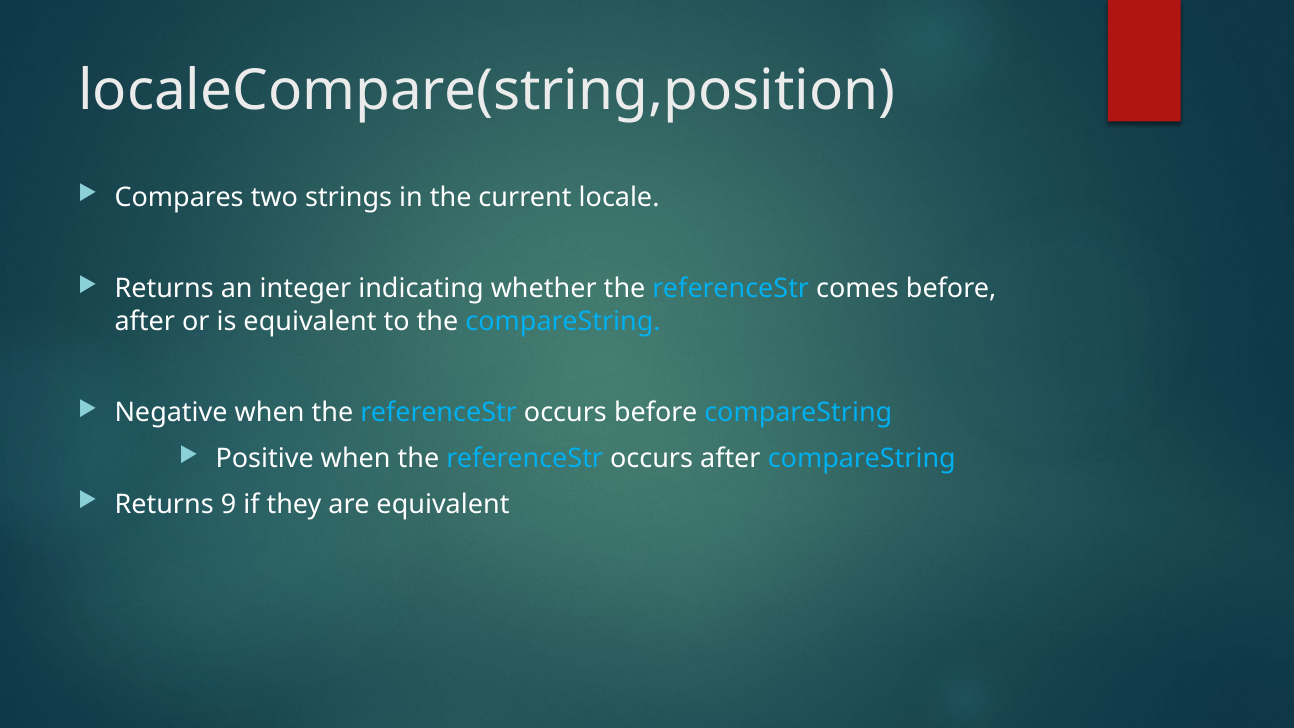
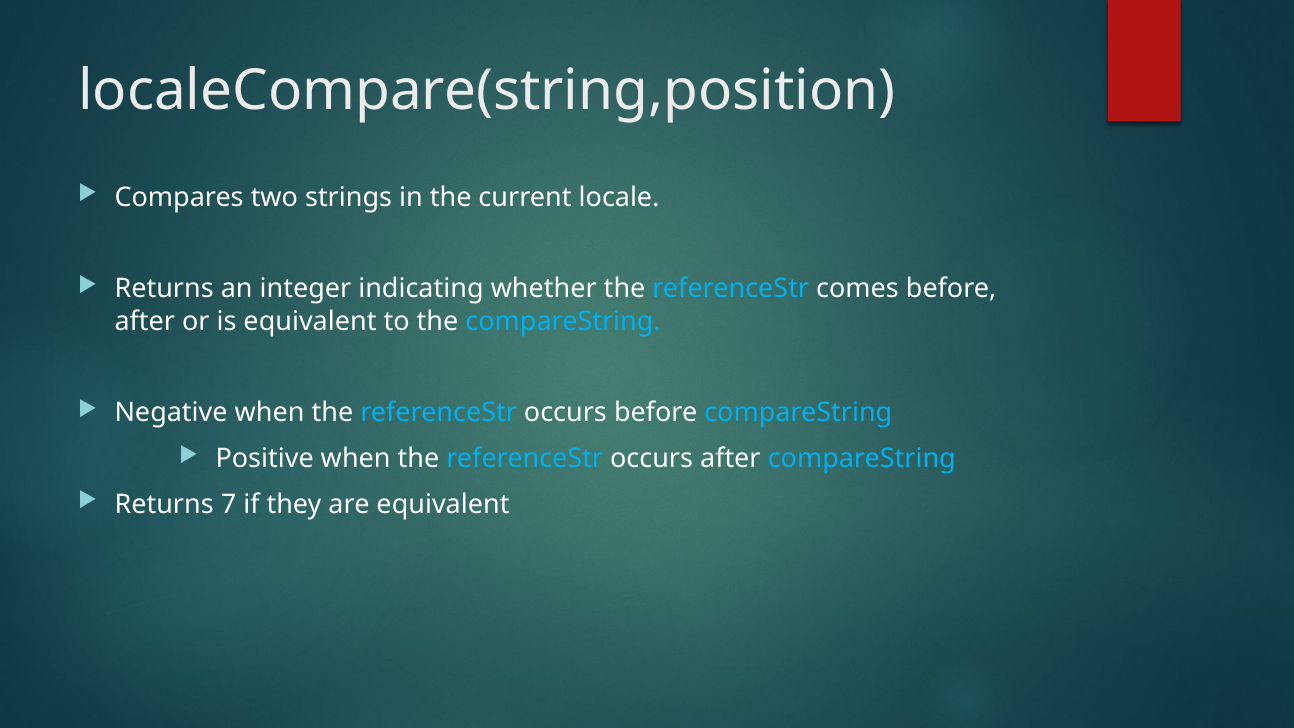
9: 9 -> 7
